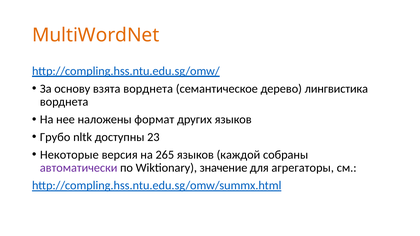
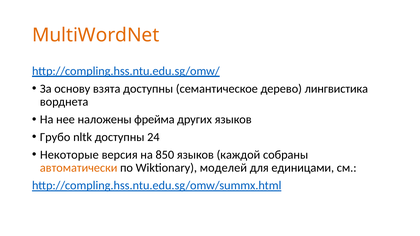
взята ворднета: ворднета -> доступны
формат: формат -> фрейма
23: 23 -> 24
265: 265 -> 850
автоматически colour: purple -> orange
значение: значение -> моделей
агрегаторы: агрегаторы -> единицами
